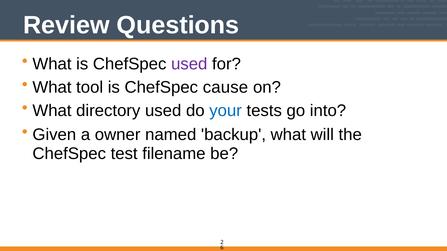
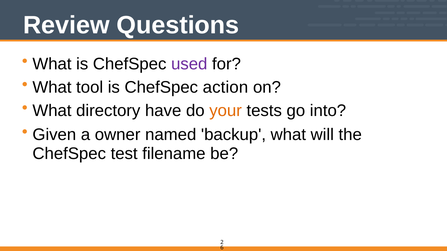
cause: cause -> action
directory used: used -> have
your colour: blue -> orange
